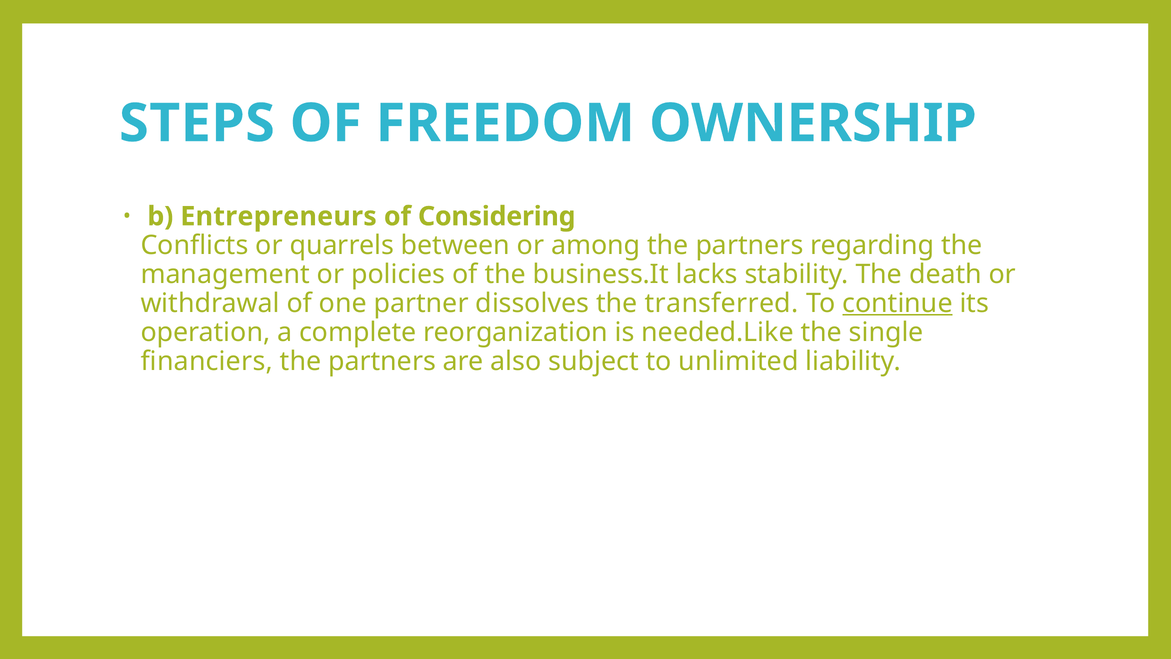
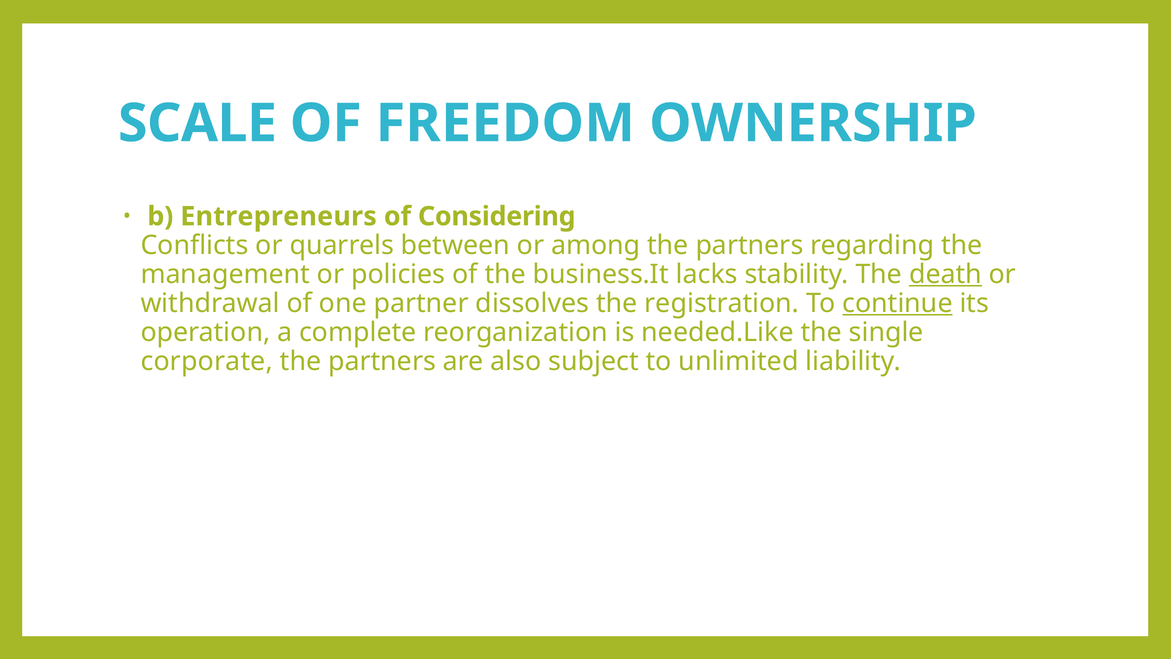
STEPS: STEPS -> SCALE
death underline: none -> present
transferred: transferred -> registration
financiers: financiers -> corporate
